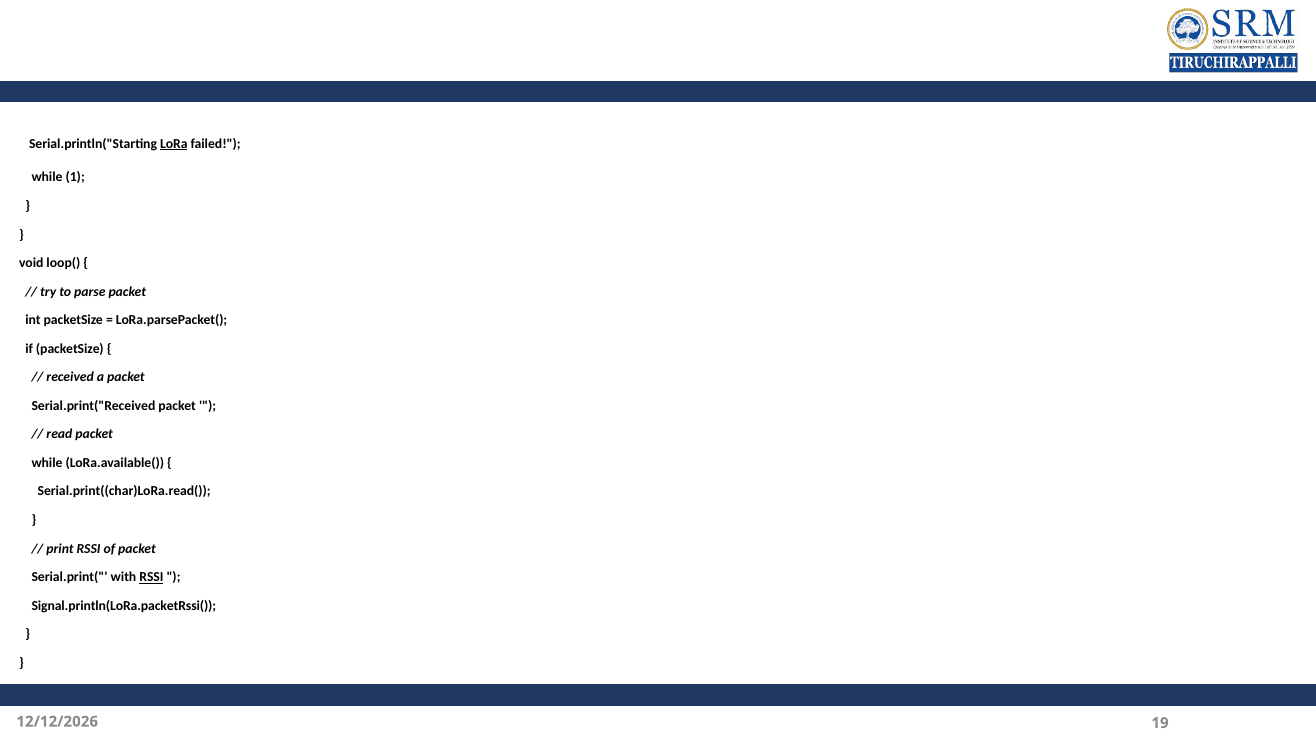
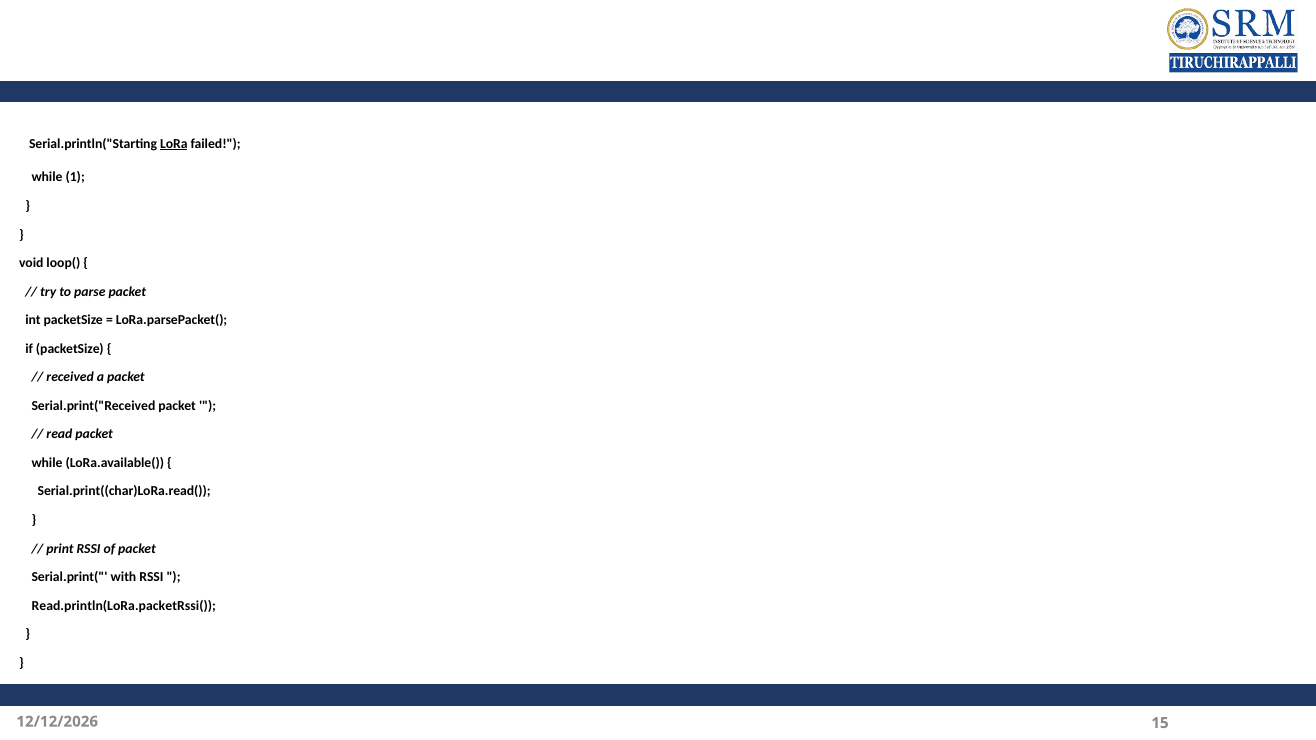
RSSI at (151, 577) underline: present -> none
Signal.println(LoRa.packetRssi(: Signal.println(LoRa.packetRssi( -> Read.println(LoRa.packetRssi(
19: 19 -> 15
